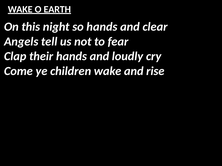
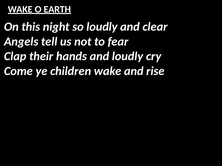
so hands: hands -> loudly
